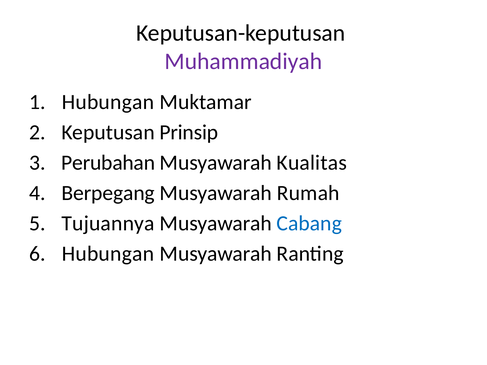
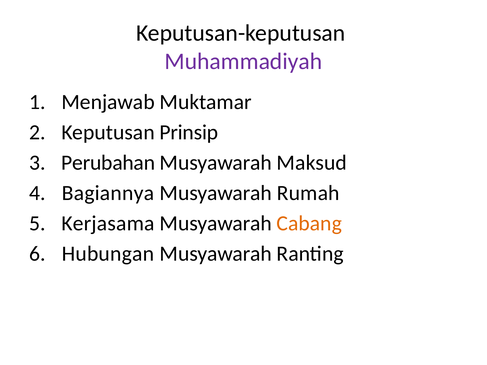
Hubungan at (108, 102): Hubungan -> Menjawab
Kualitas: Kualitas -> Maksud
Berpegang: Berpegang -> Bagiannya
Tujuannya: Tujuannya -> Kerjasama
Cabang colour: blue -> orange
